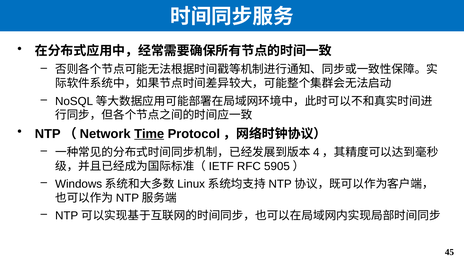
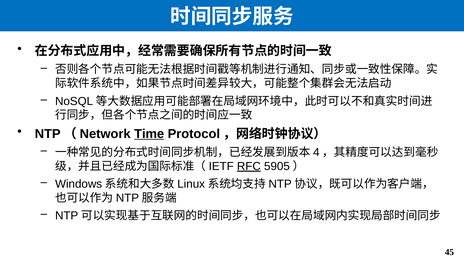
RFC underline: none -> present
